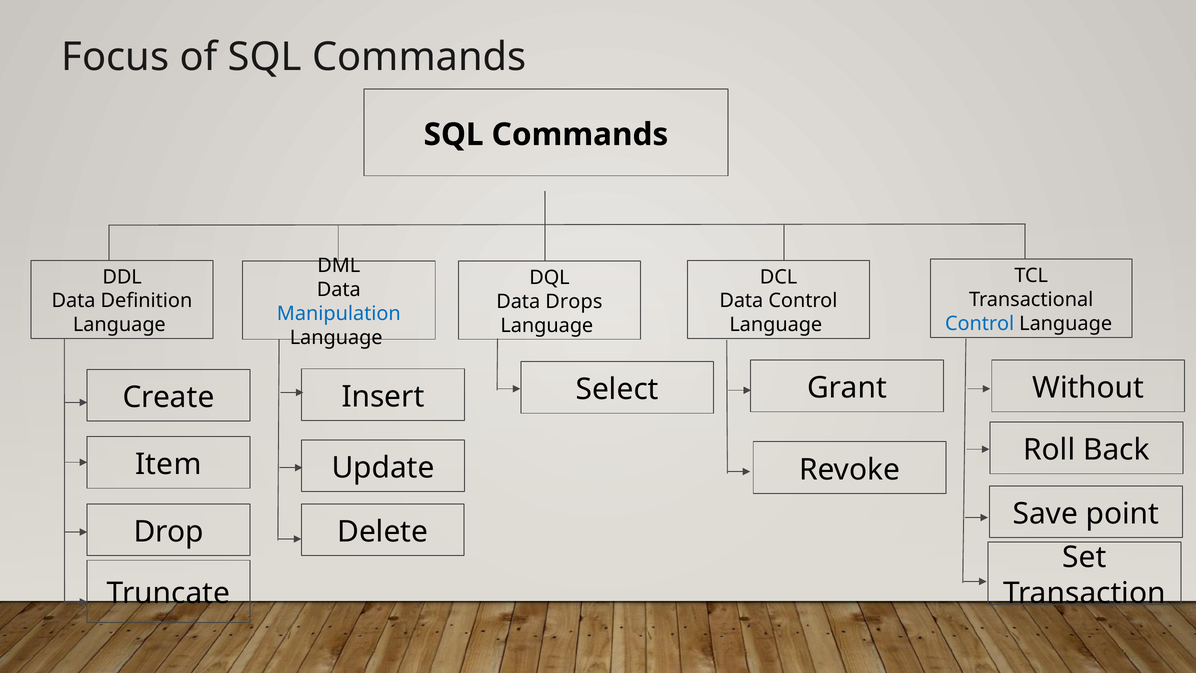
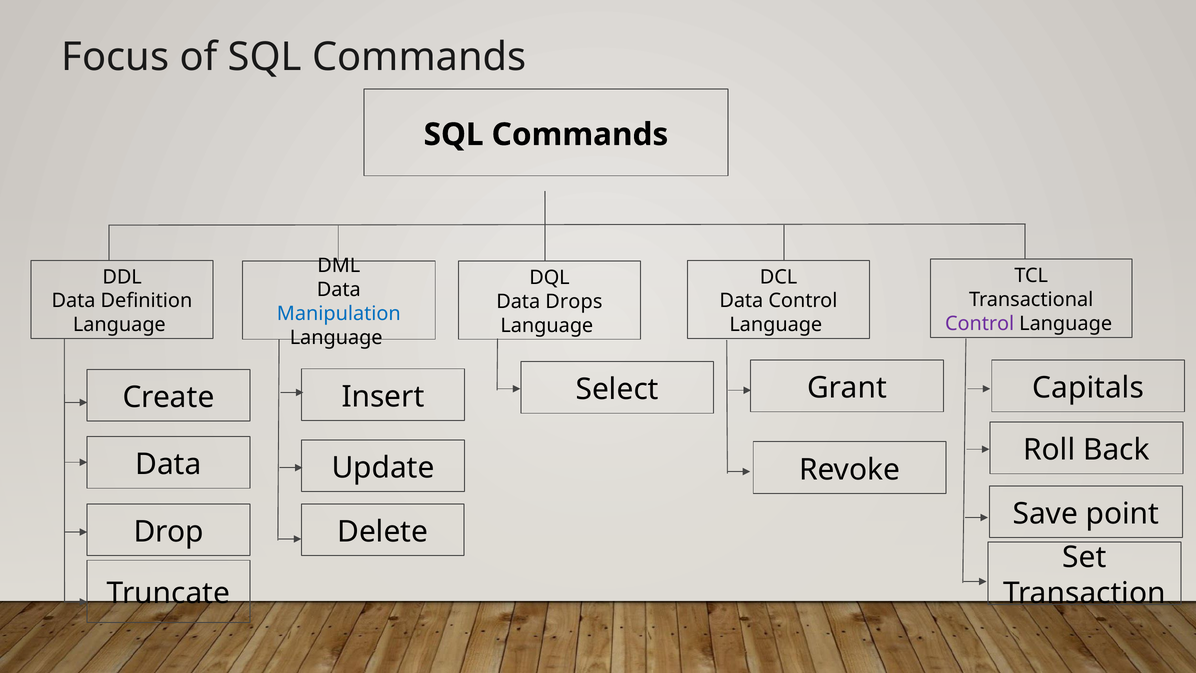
Control at (980, 323) colour: blue -> purple
Without: Without -> Capitals
Item at (168, 464): Item -> Data
